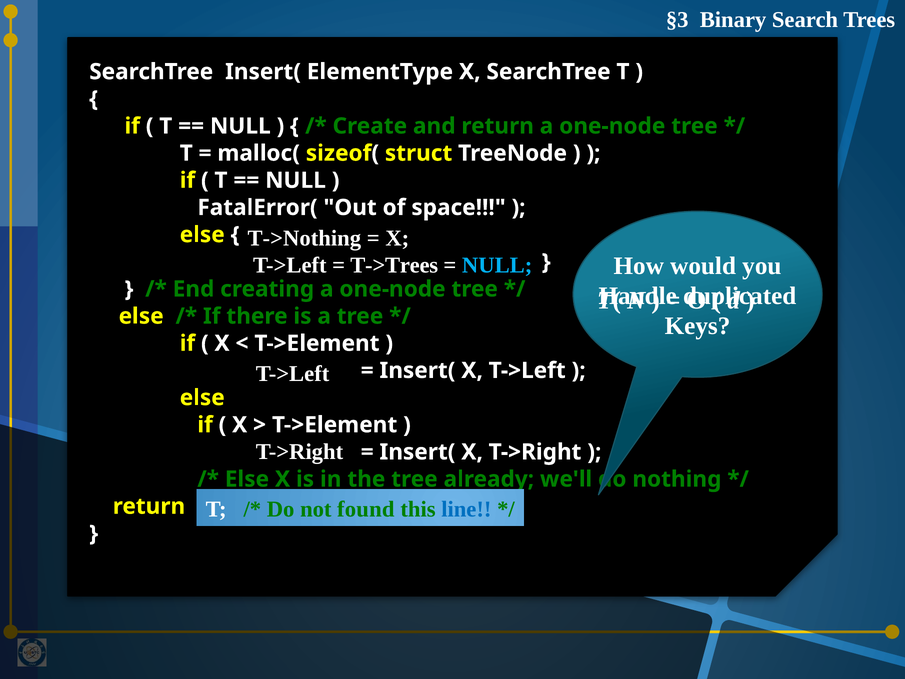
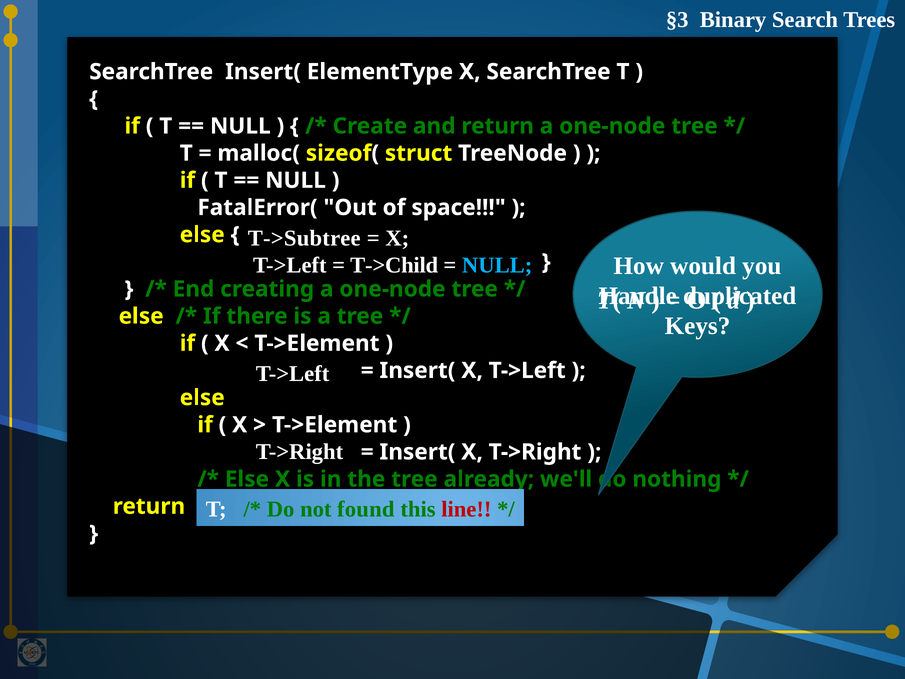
T->Nothing: T->Nothing -> T->Subtree
T->Trees: T->Trees -> T->Child
line colour: blue -> red
